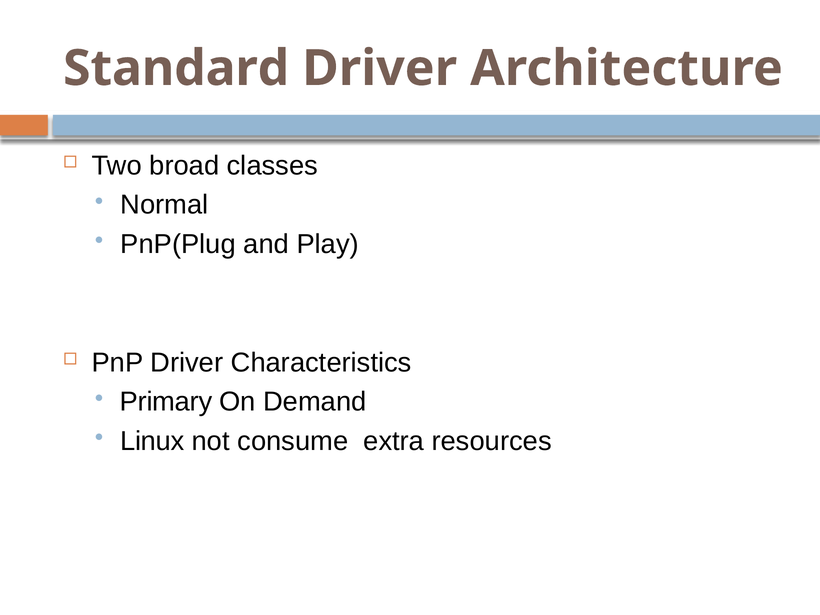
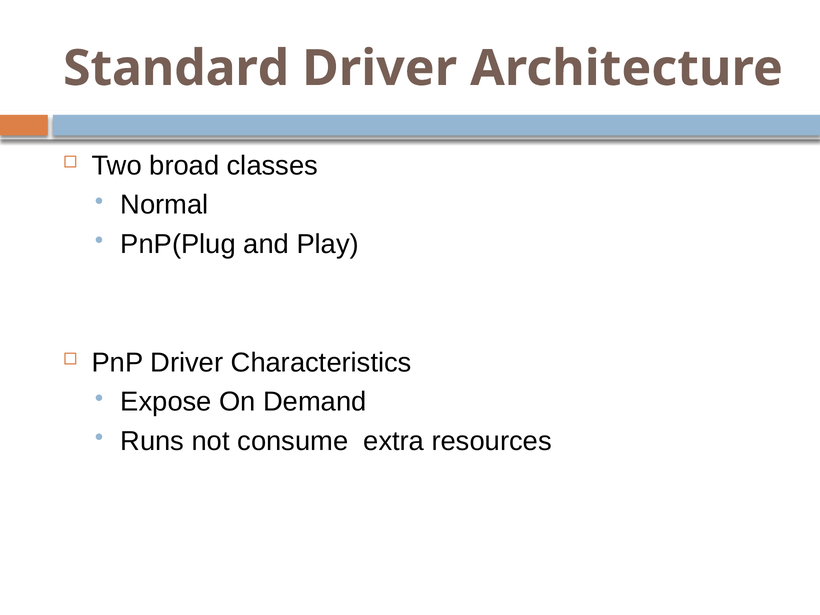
Primary: Primary -> Expose
Linux: Linux -> Runs
